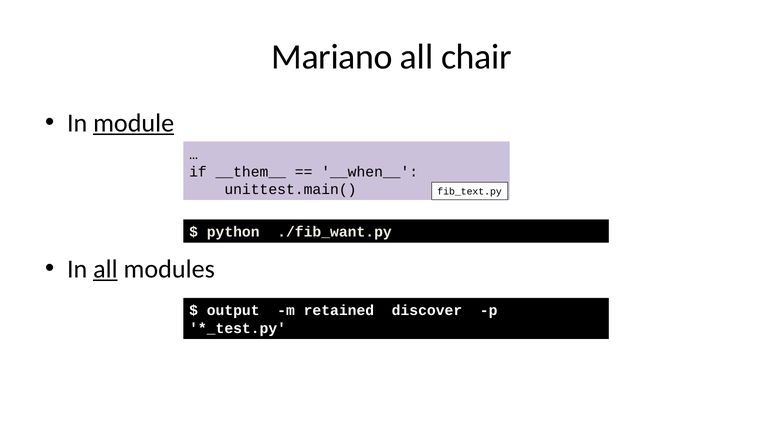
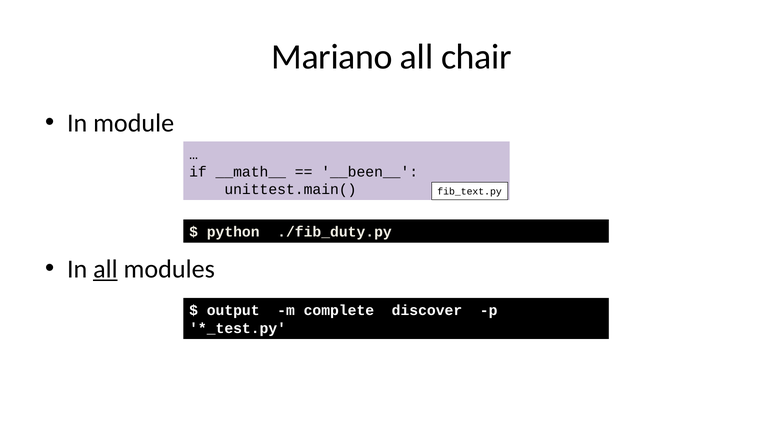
module underline: present -> none
__them__: __them__ -> __math__
__when__: __when__ -> __been__
./fib_want.py: ./fib_want.py -> ./fib_duty.py
retained: retained -> complete
